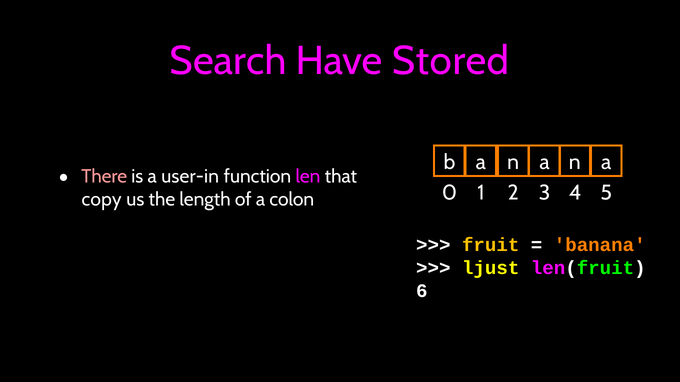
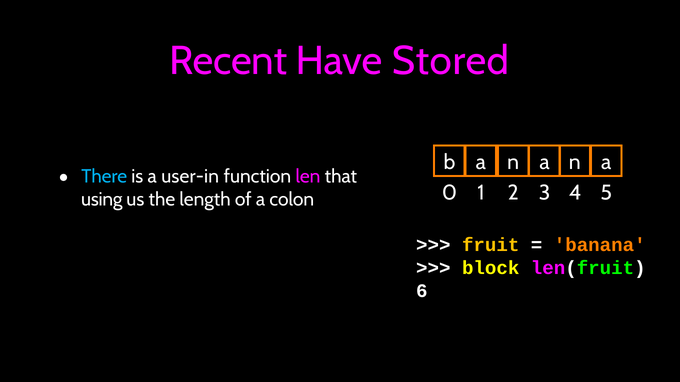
Search: Search -> Recent
There colour: pink -> light blue
copy: copy -> using
ljust: ljust -> block
